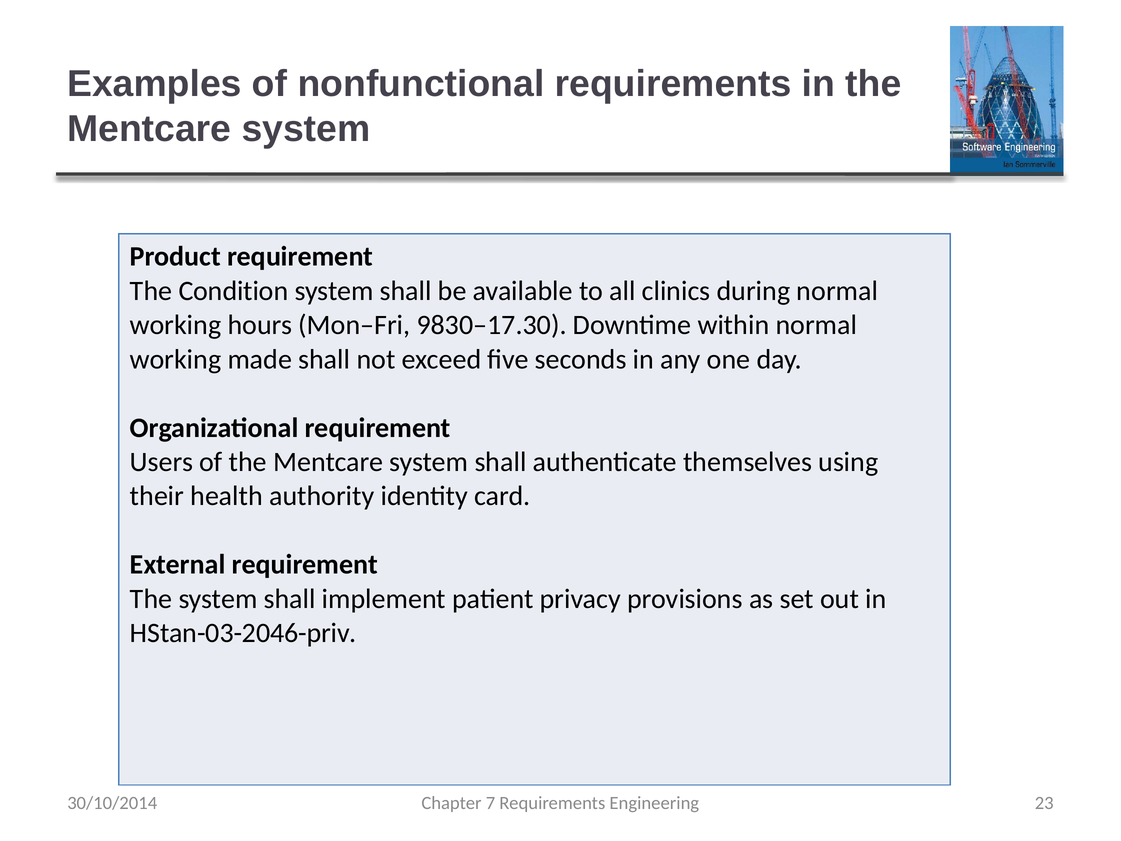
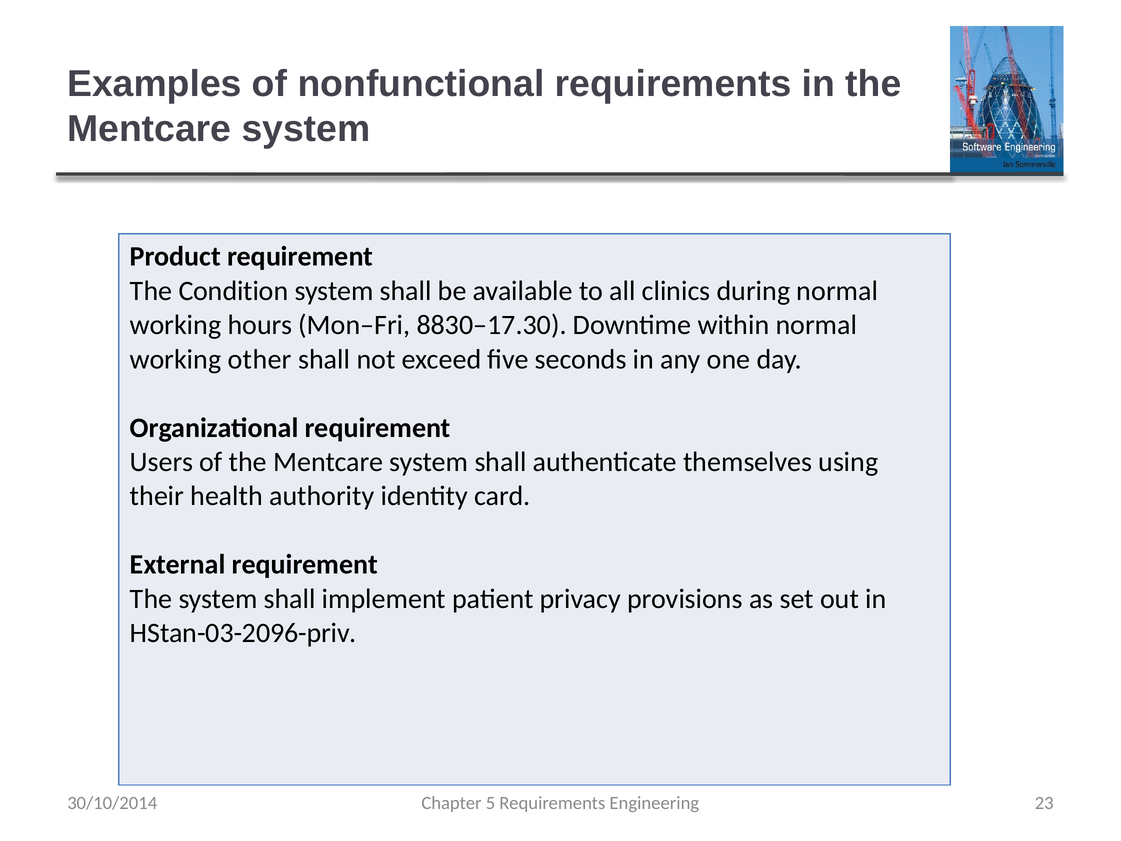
9830–17.30: 9830–17.30 -> 8830–17.30
made: made -> other
HStan-03-2046-priv: HStan-03-2046-priv -> HStan-03-2096-priv
7: 7 -> 5
